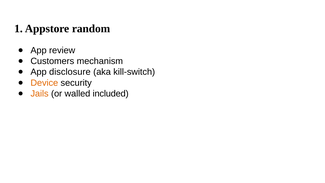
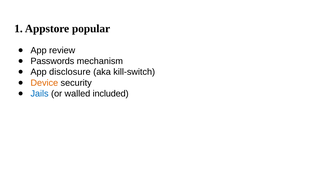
random: random -> popular
Customers: Customers -> Passwords
Jails colour: orange -> blue
